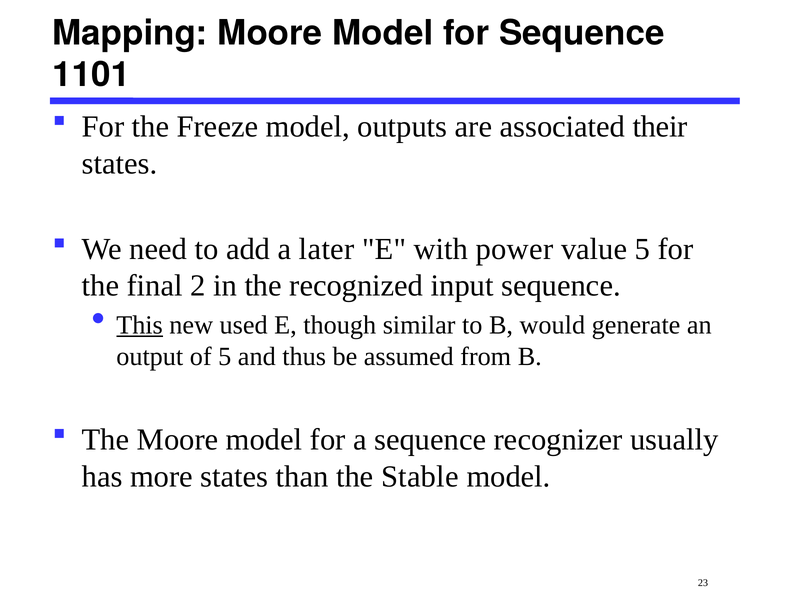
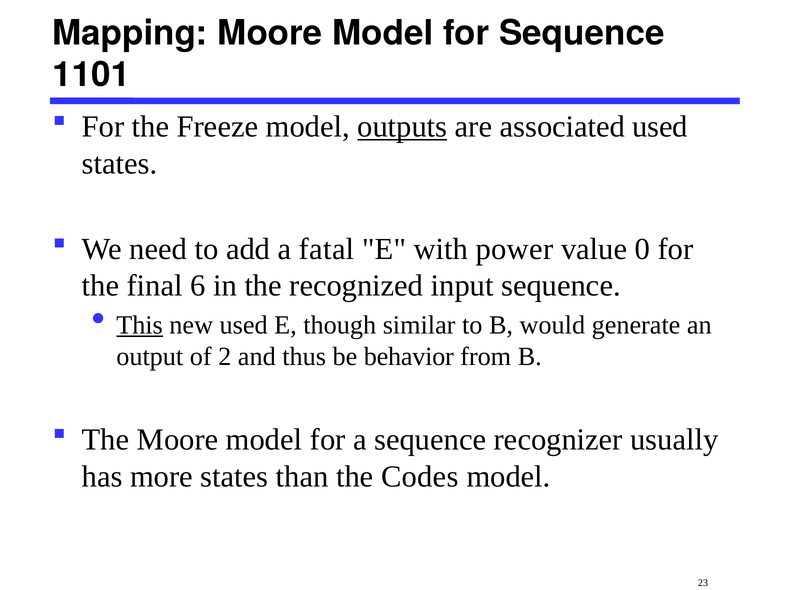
outputs underline: none -> present
associated their: their -> used
later: later -> fatal
value 5: 5 -> 0
2: 2 -> 6
of 5: 5 -> 2
assumed: assumed -> behavior
Stable: Stable -> Codes
